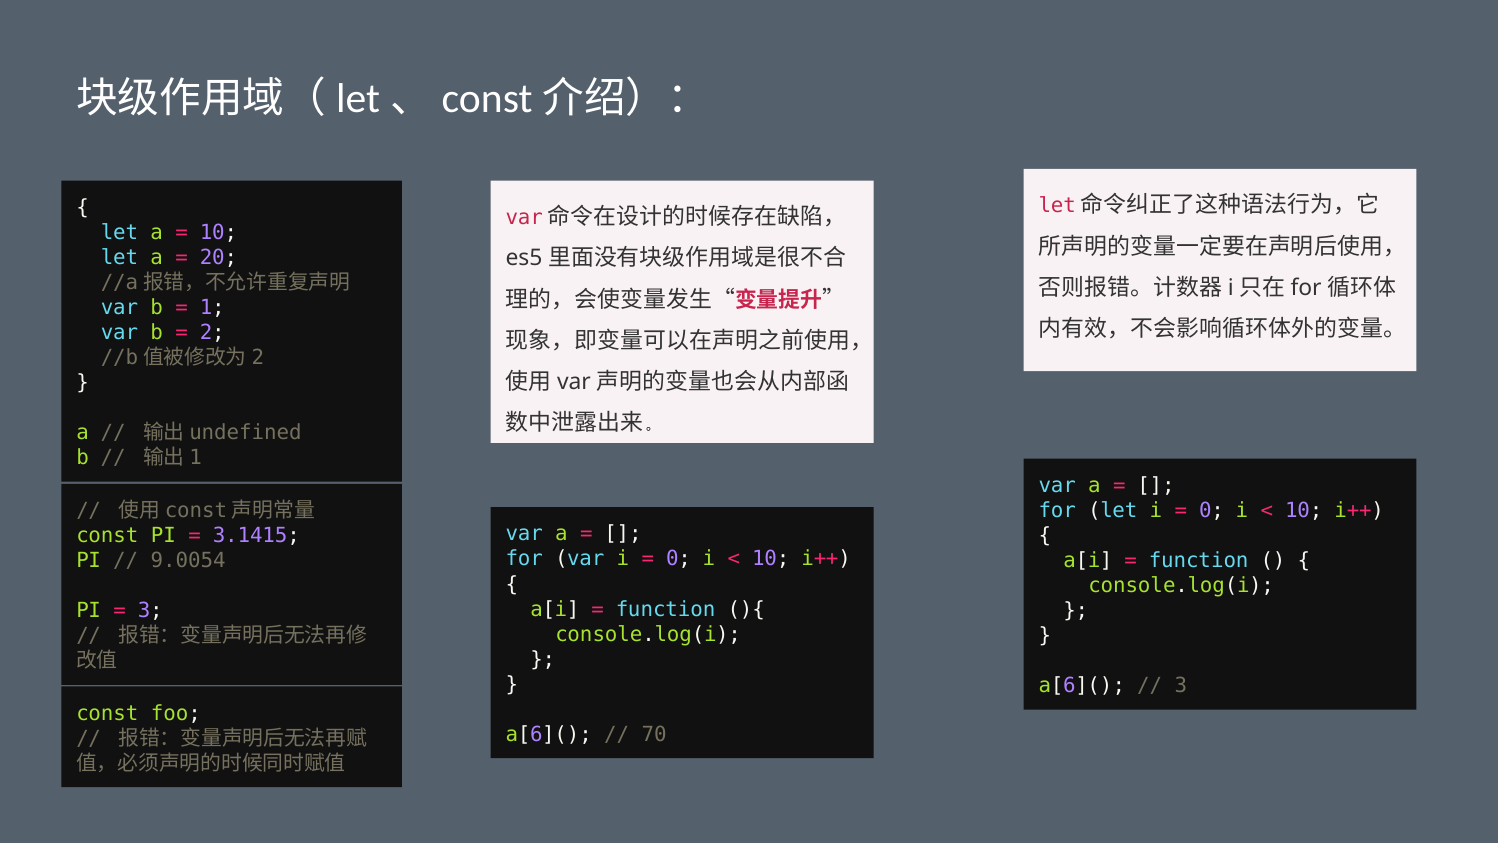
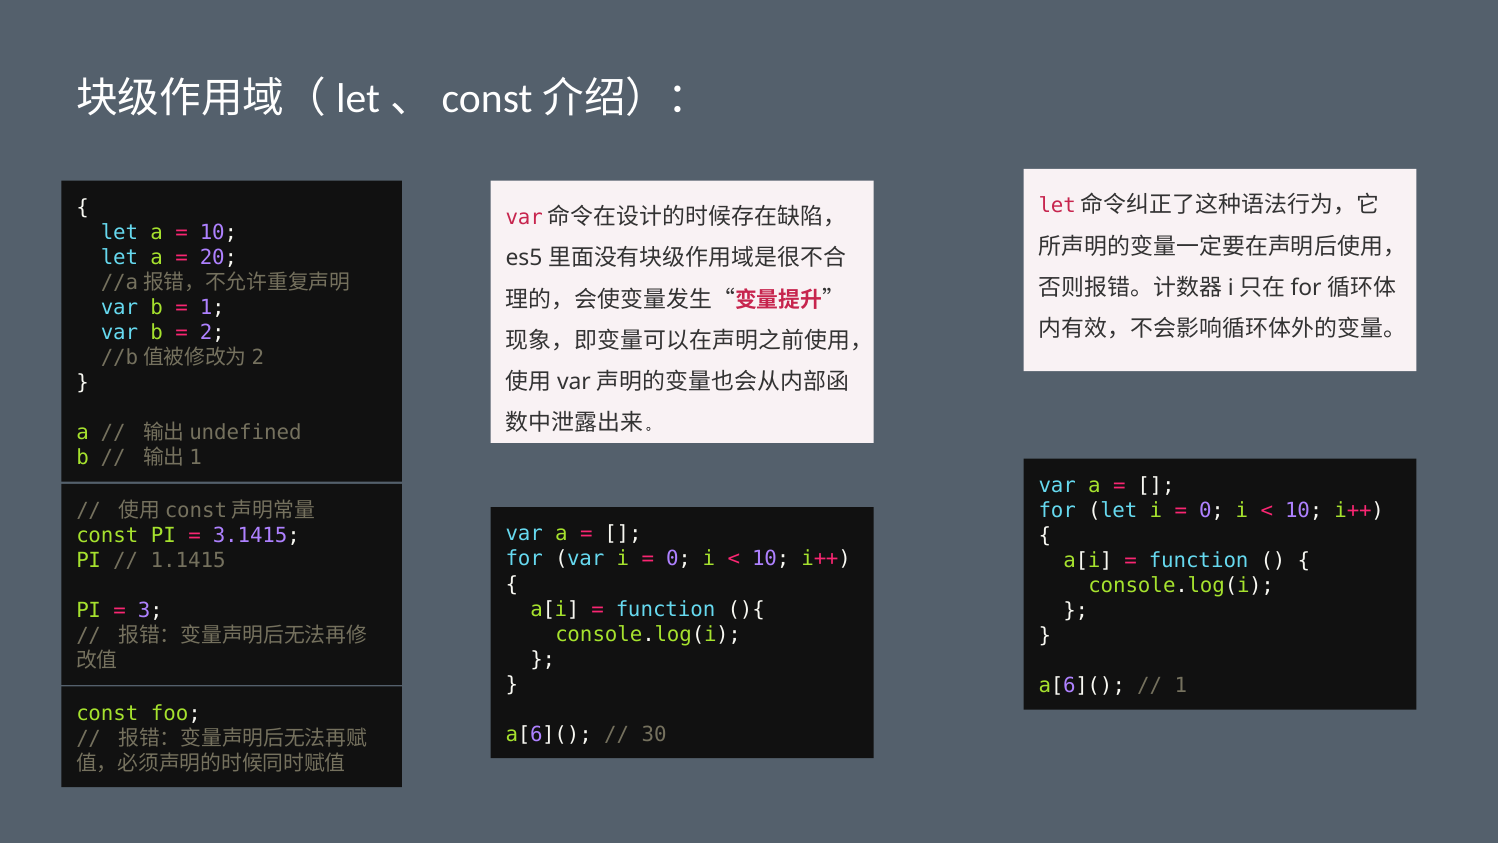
9.0054: 9.0054 -> 1.1415
3 at (1181, 685): 3 -> 1
70: 70 -> 30
